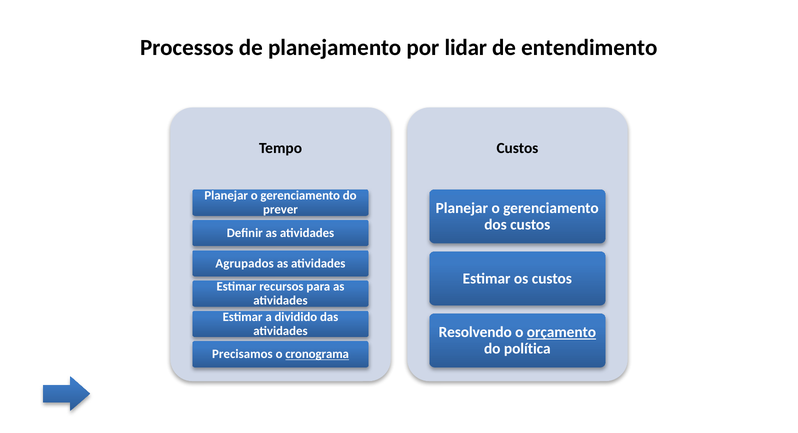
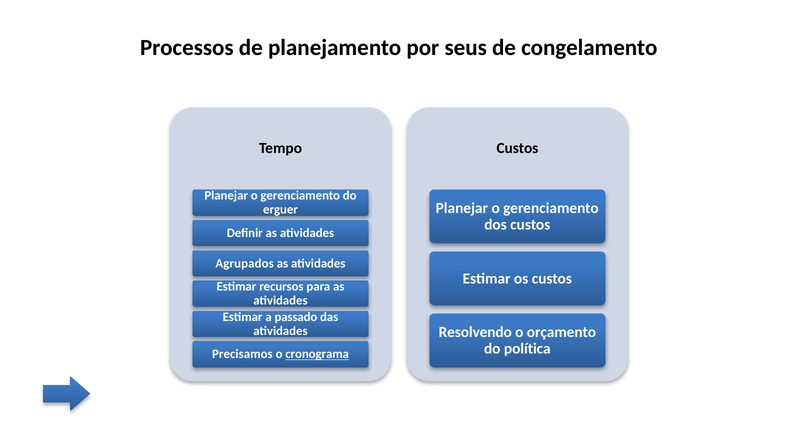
lidar: lidar -> seus
entendimento: entendimento -> congelamento
prever: prever -> erguer
dividido: dividido -> passado
orçamento underline: present -> none
